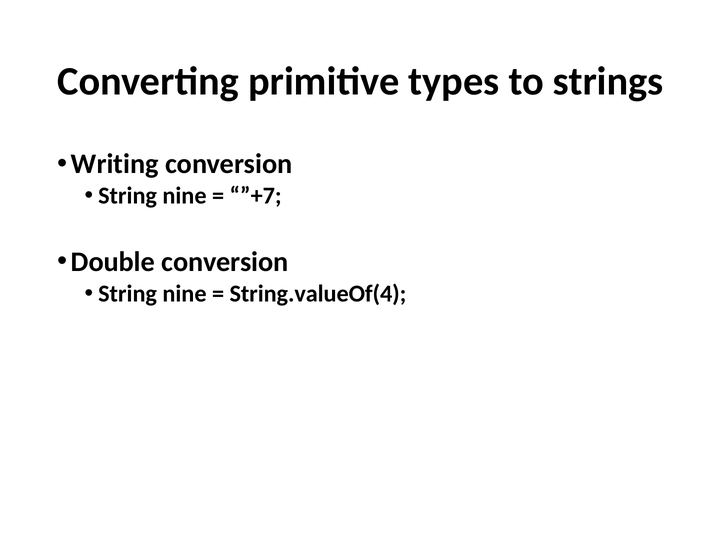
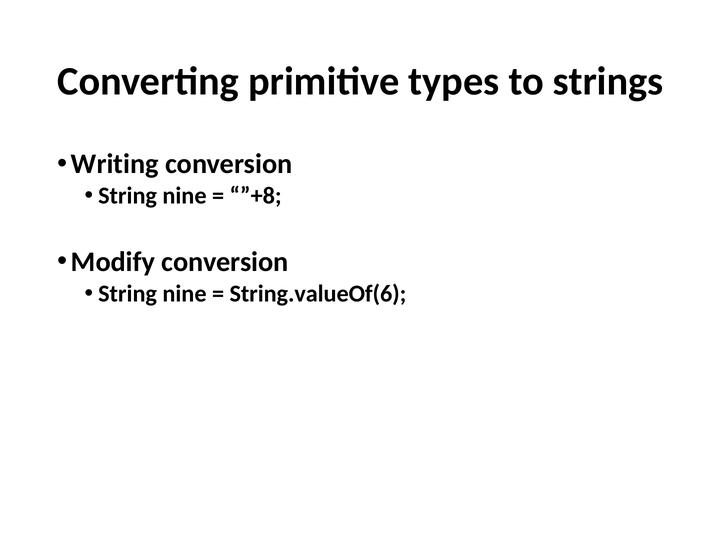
”+7: ”+7 -> ”+8
Double: Double -> Modify
String.valueOf(4: String.valueOf(4 -> String.valueOf(6
